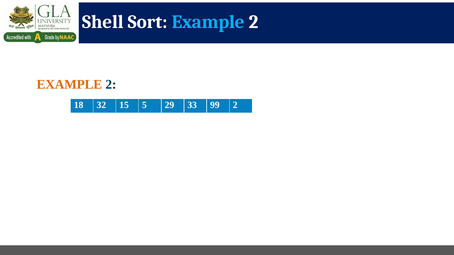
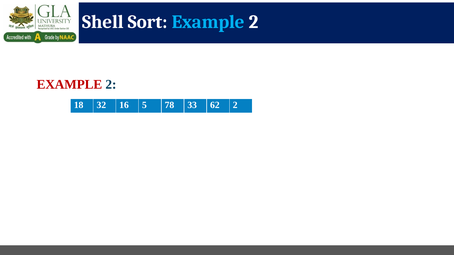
EXAMPLE at (69, 85) colour: orange -> red
15: 15 -> 16
29: 29 -> 78
99: 99 -> 62
